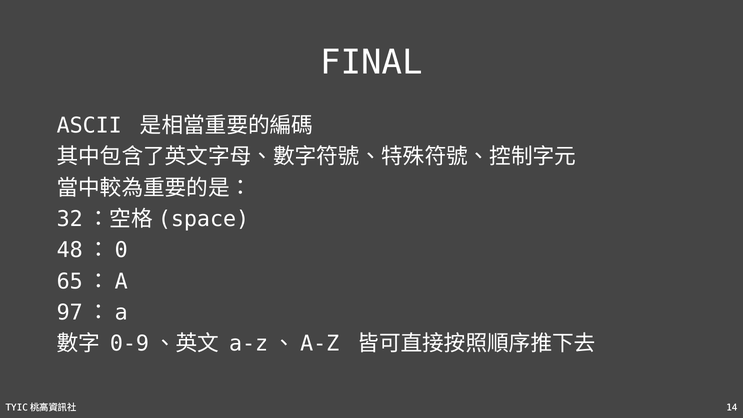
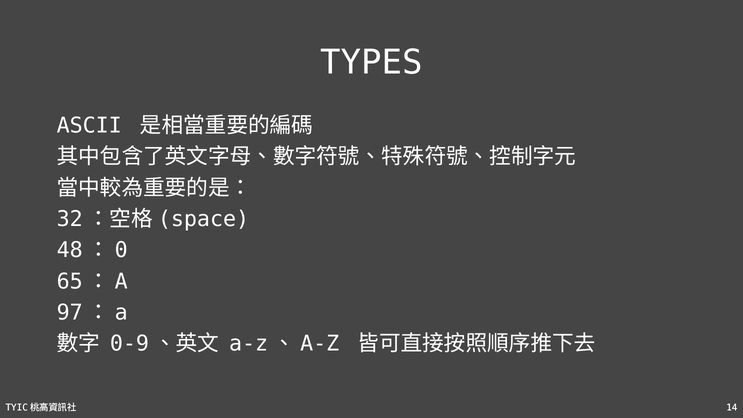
FINAL: FINAL -> TYPES
